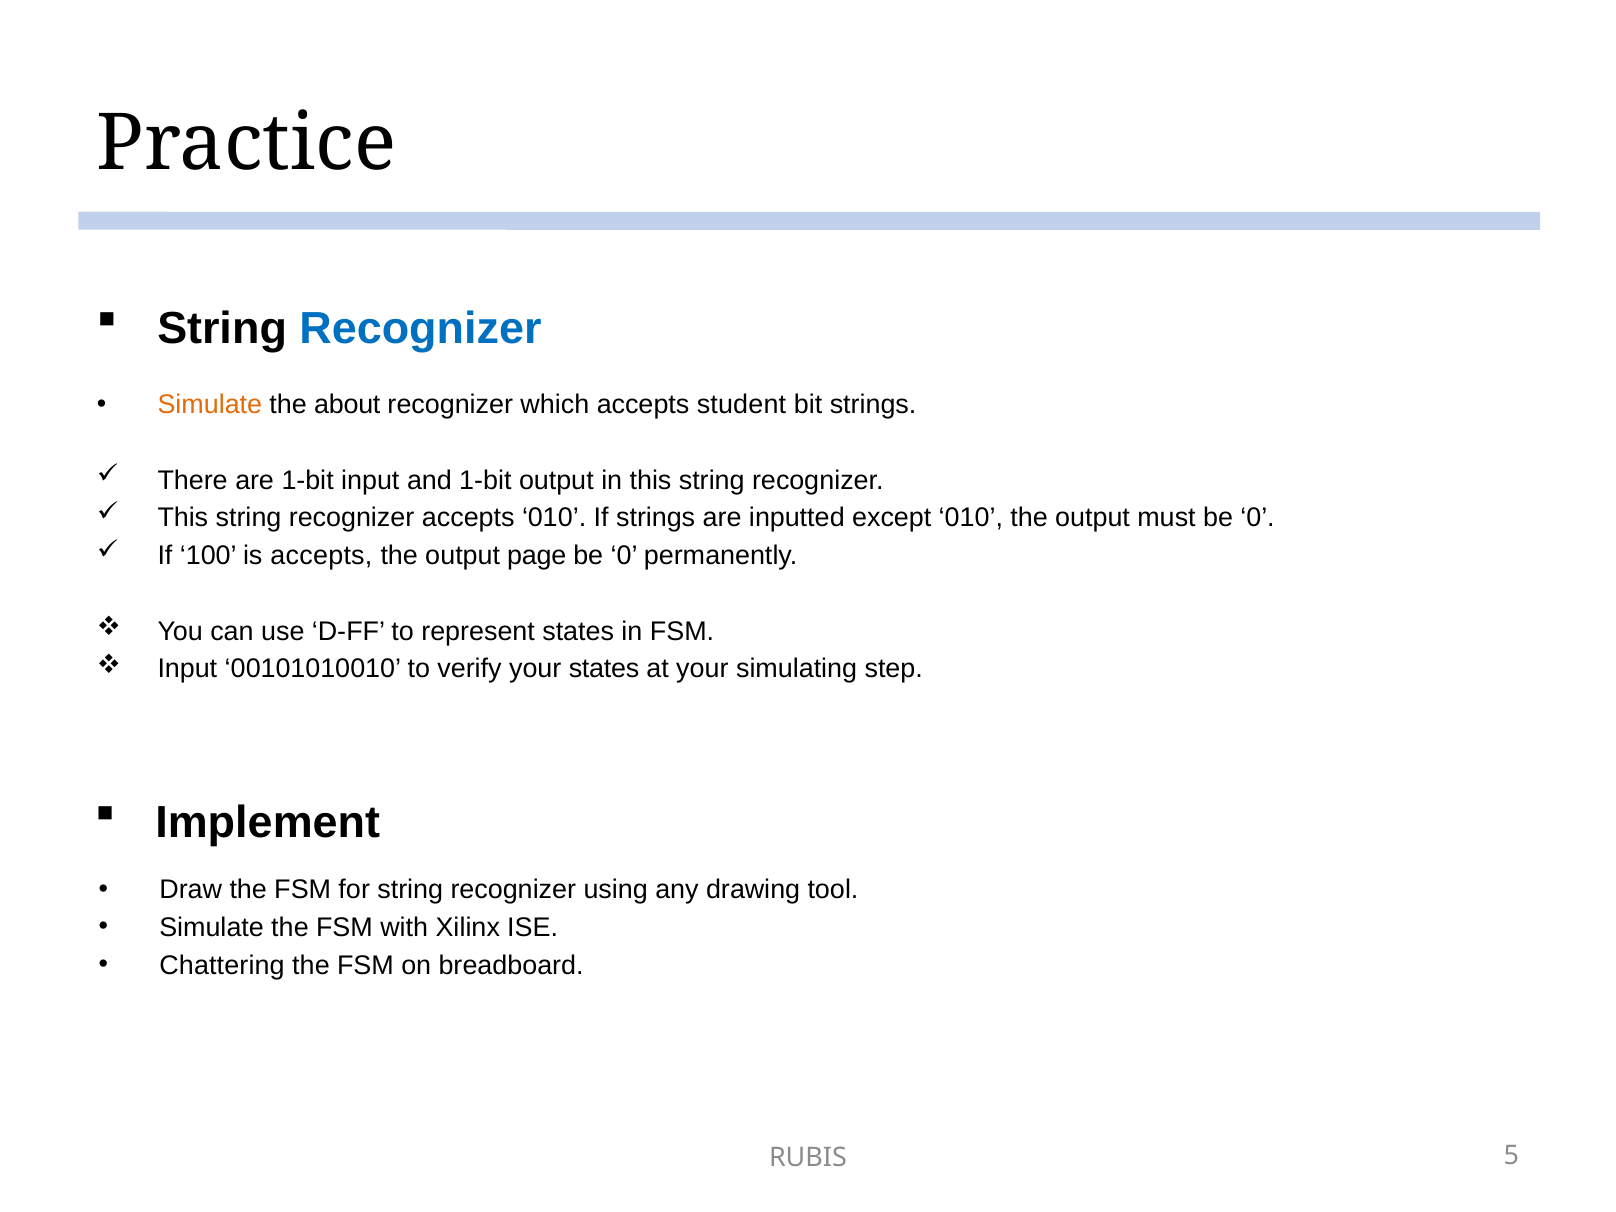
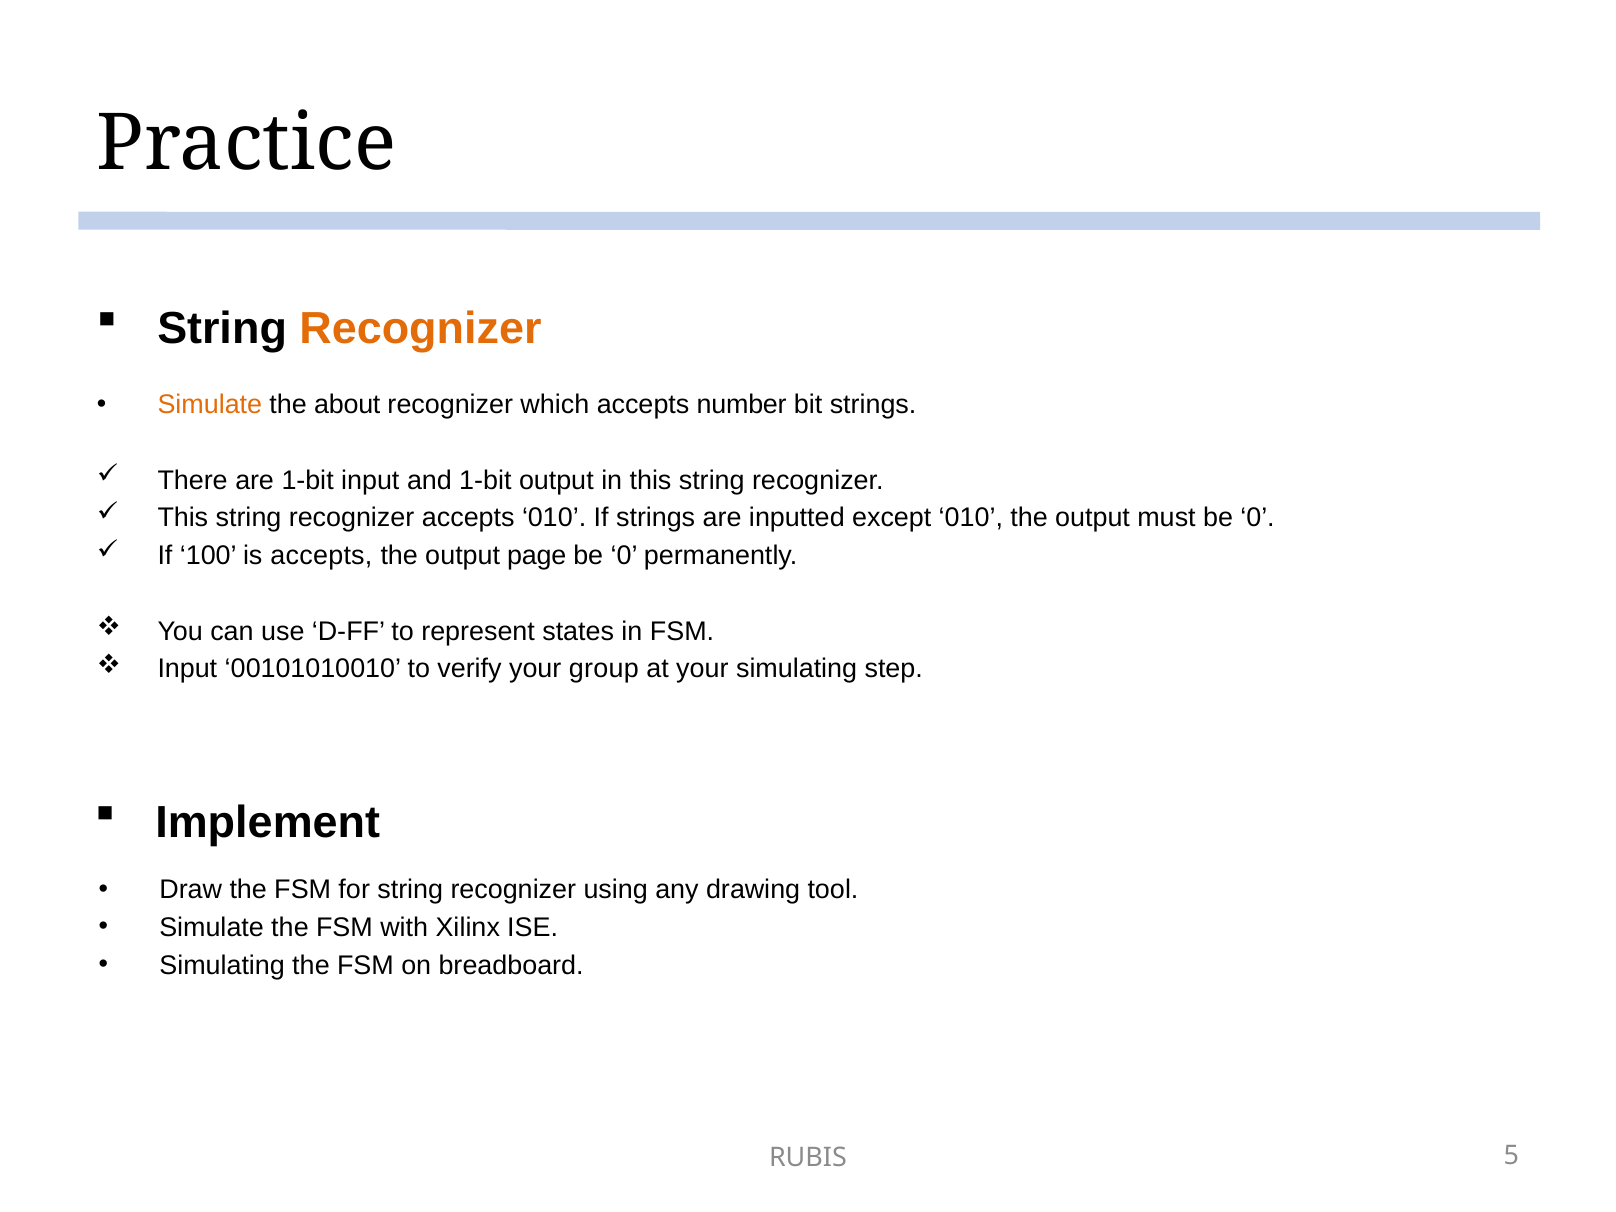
Recognizer at (420, 328) colour: blue -> orange
student: student -> number
your states: states -> group
Chattering at (222, 965): Chattering -> Simulating
